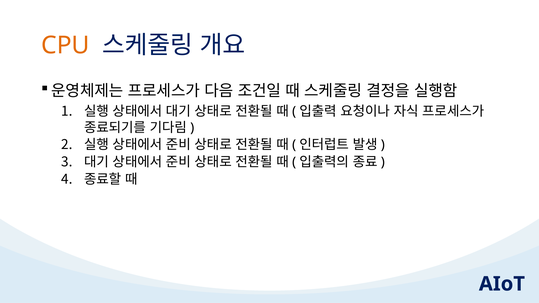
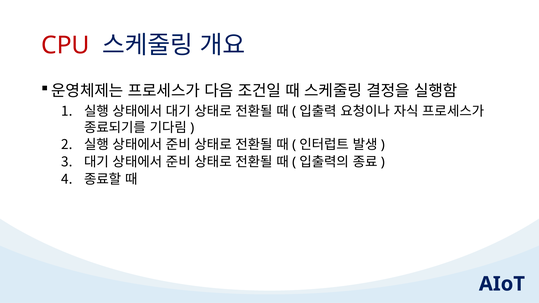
CPU colour: orange -> red
